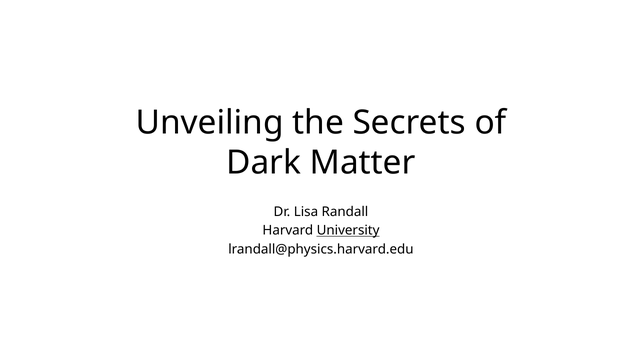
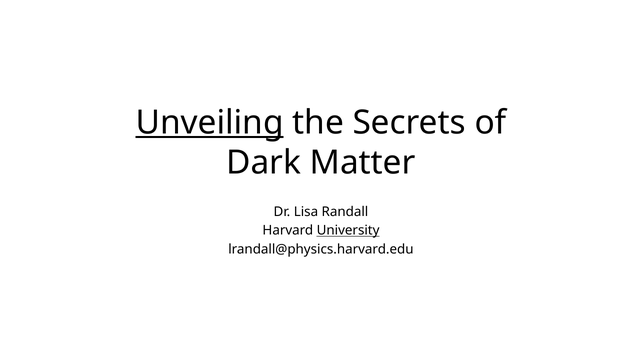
Unveiling underline: none -> present
